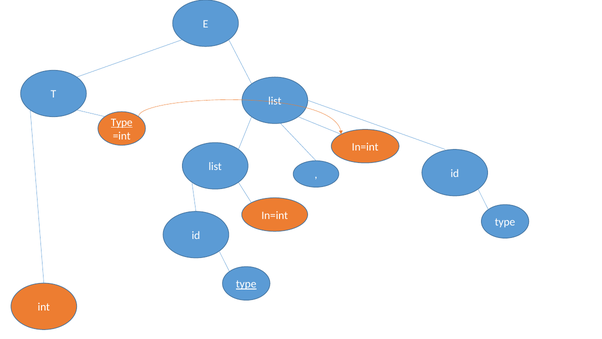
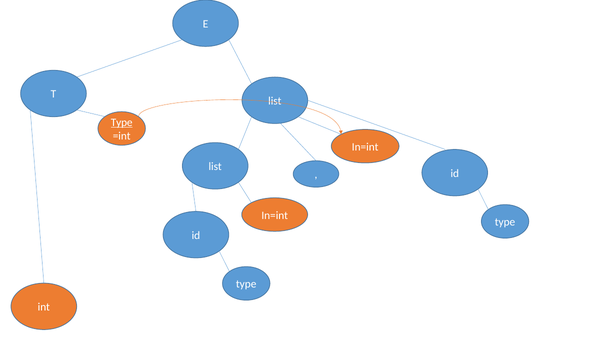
type at (246, 284) underline: present -> none
